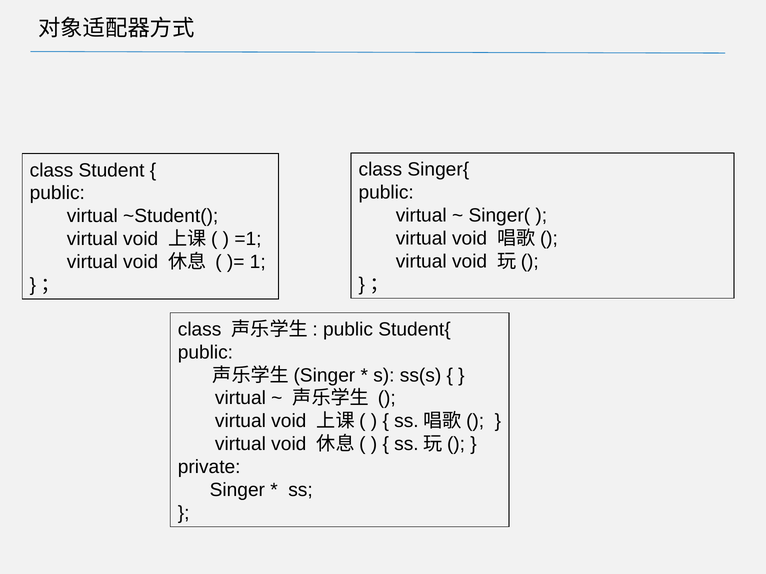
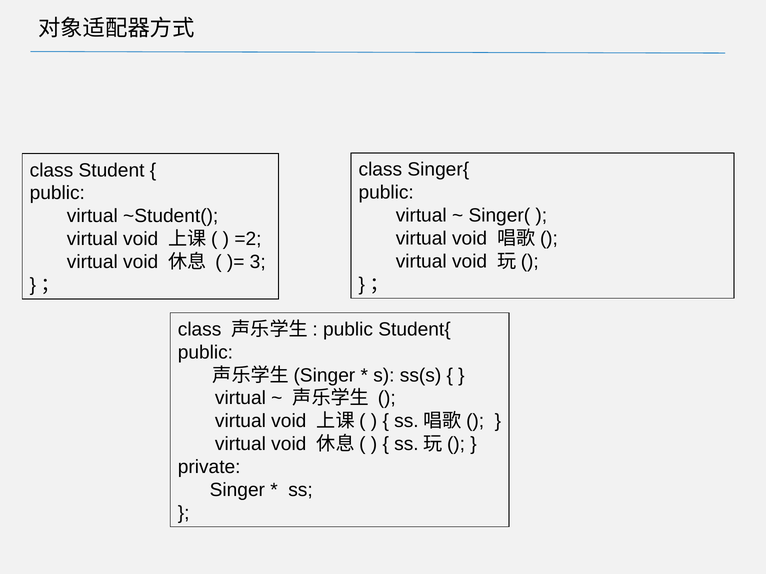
=1: =1 -> =2
1: 1 -> 3
